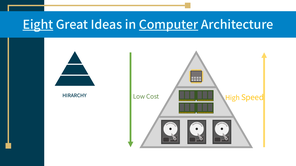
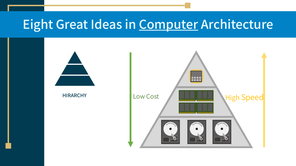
Eight underline: present -> none
